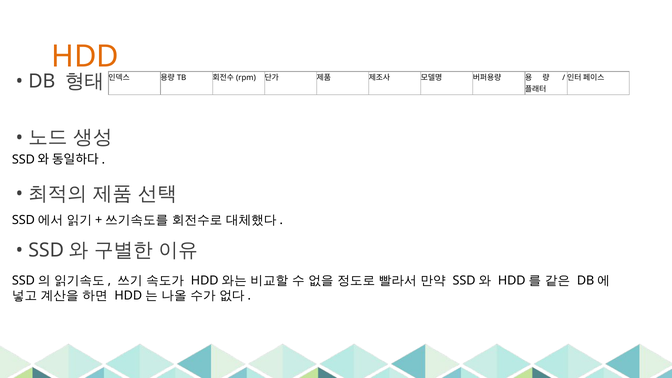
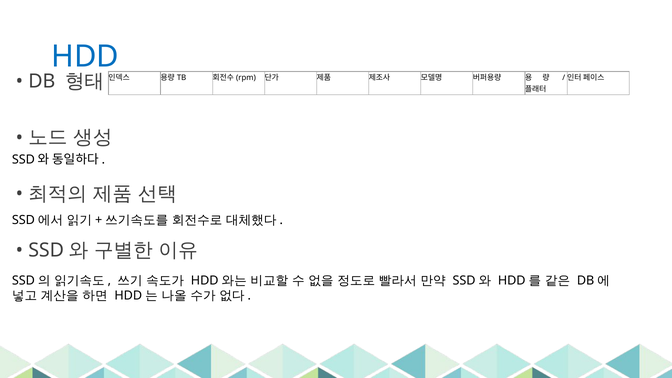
HDD colour: orange -> blue
